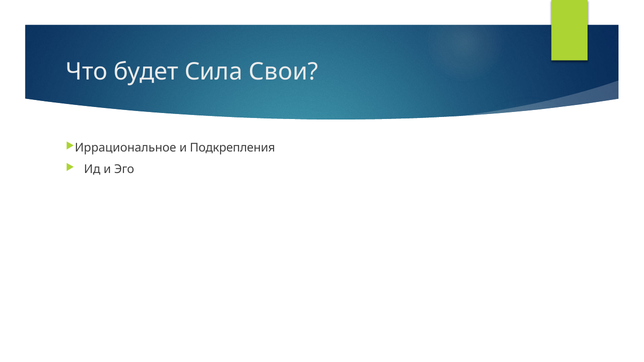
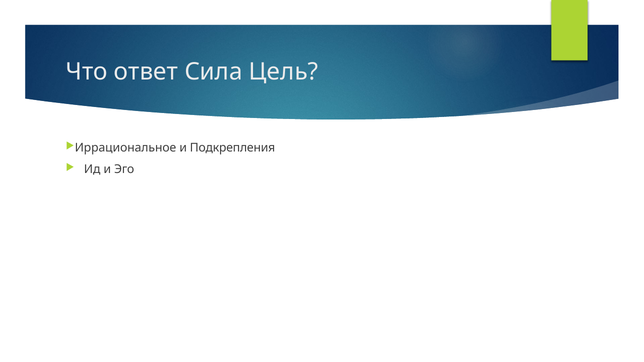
будет: будет -> ответ
Свои: Свои -> Цель
